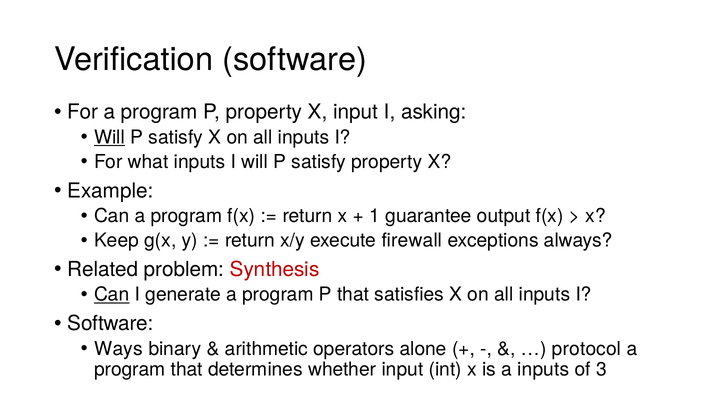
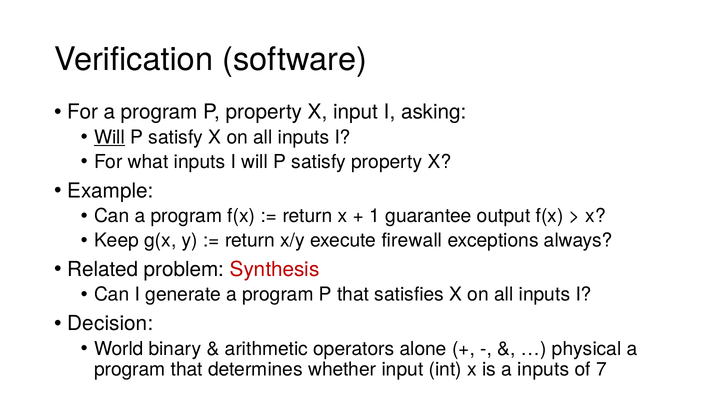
Can at (112, 295) underline: present -> none
Software at (111, 324): Software -> Decision
Ways: Ways -> World
protocol: protocol -> physical
3: 3 -> 7
